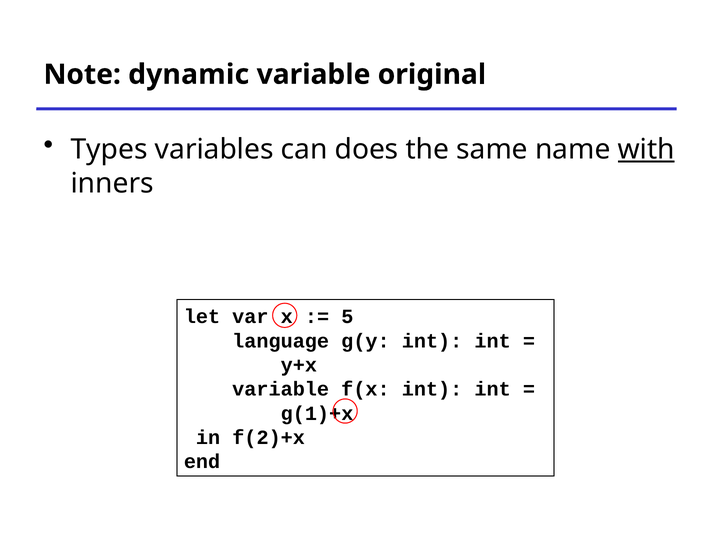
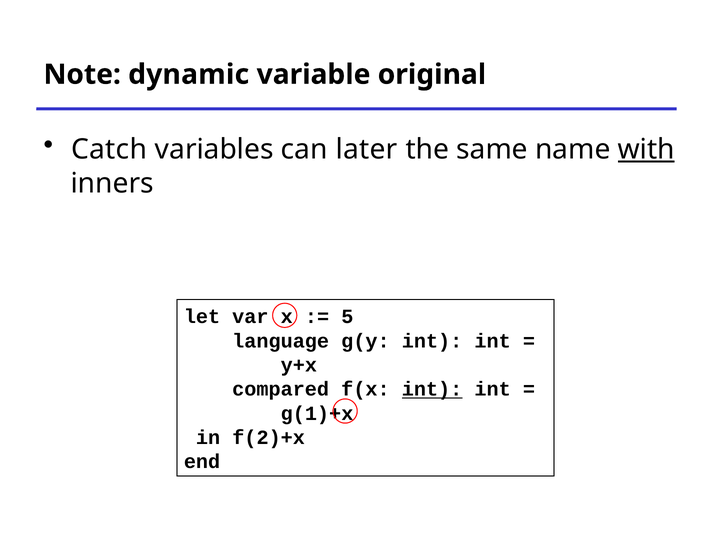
Types: Types -> Catch
does: does -> later
variable at (281, 389): variable -> compared
int at (432, 389) underline: none -> present
